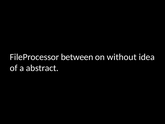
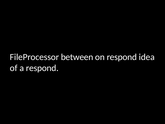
on without: without -> respond
a abstract: abstract -> respond
